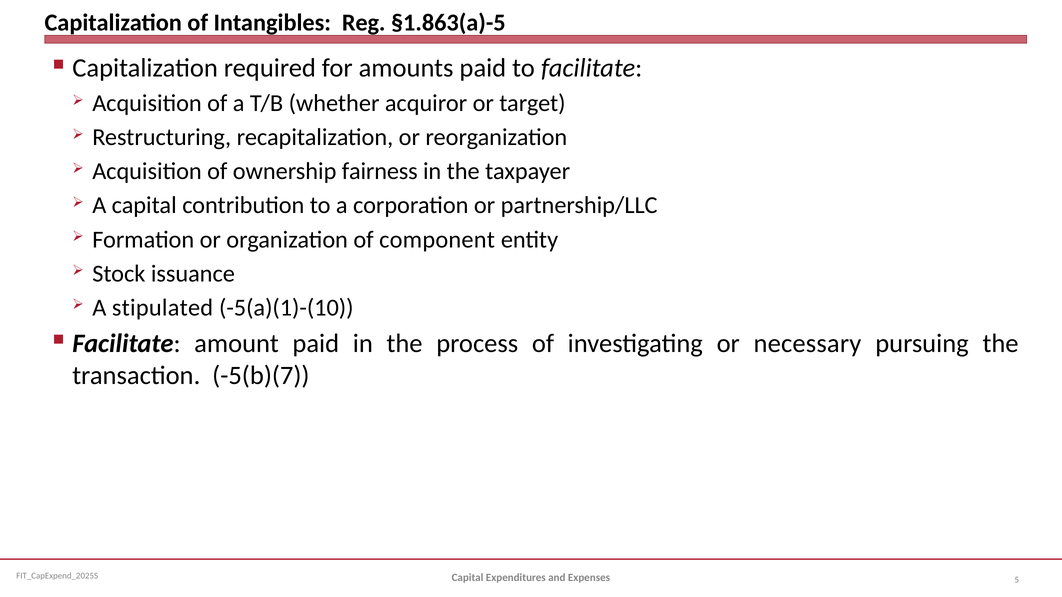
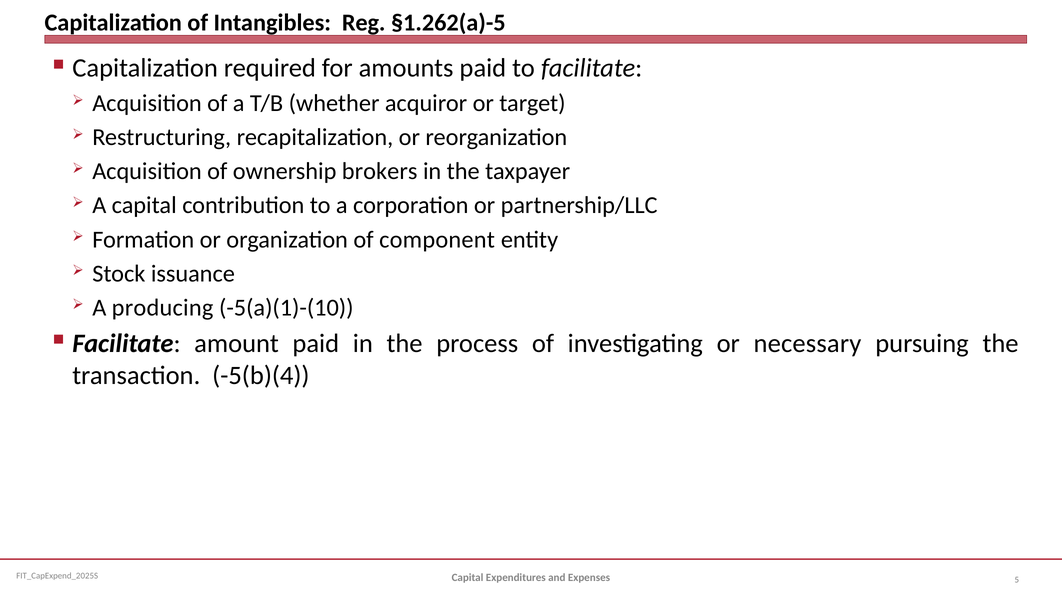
§1.863(a)-5: §1.863(a)-5 -> §1.262(a)-5
fairness: fairness -> brokers
stipulated: stipulated -> producing
-5(b)(7: -5(b)(7 -> -5(b)(4
